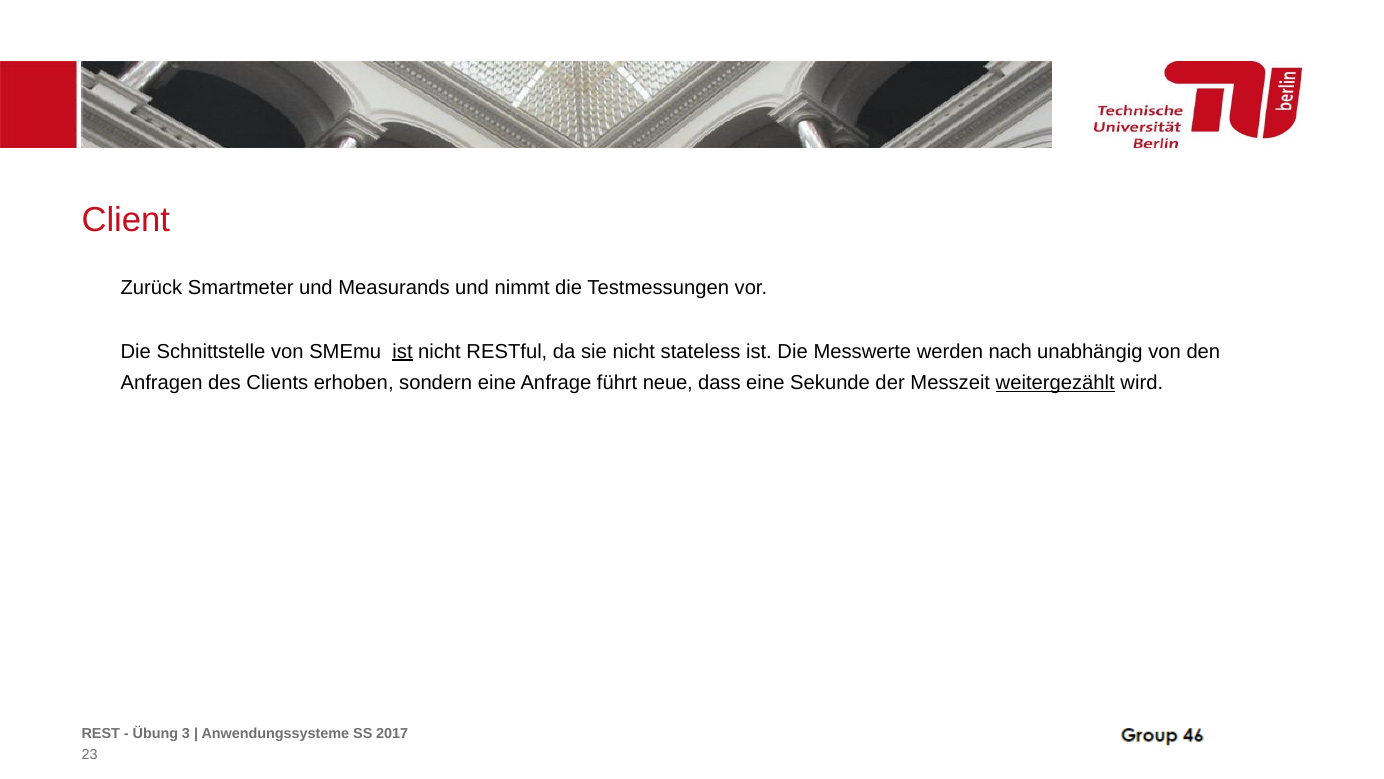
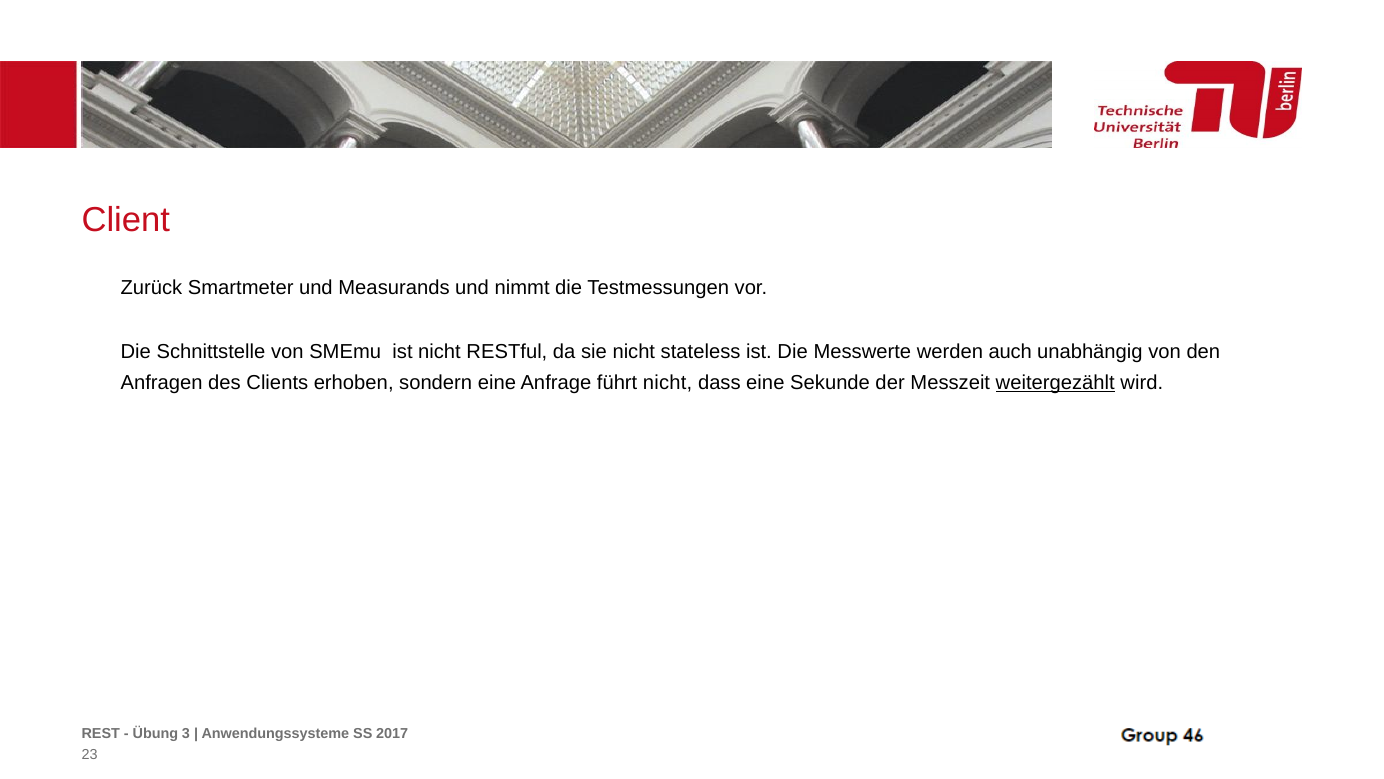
ist at (402, 351) underline: present -> none
nach: nach -> auch
führt neue: neue -> nicht
